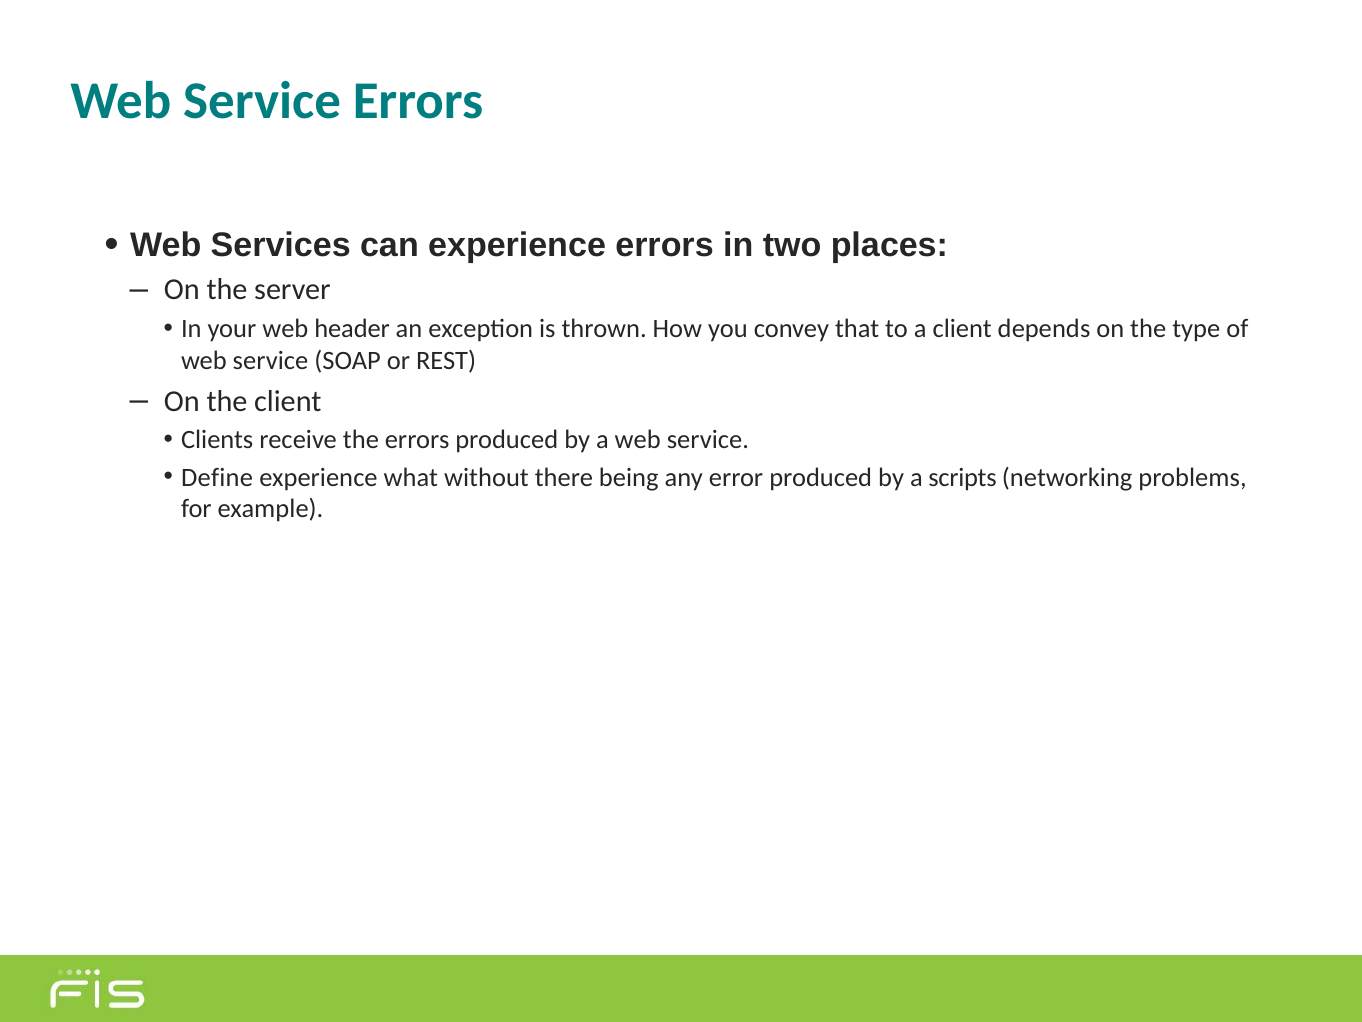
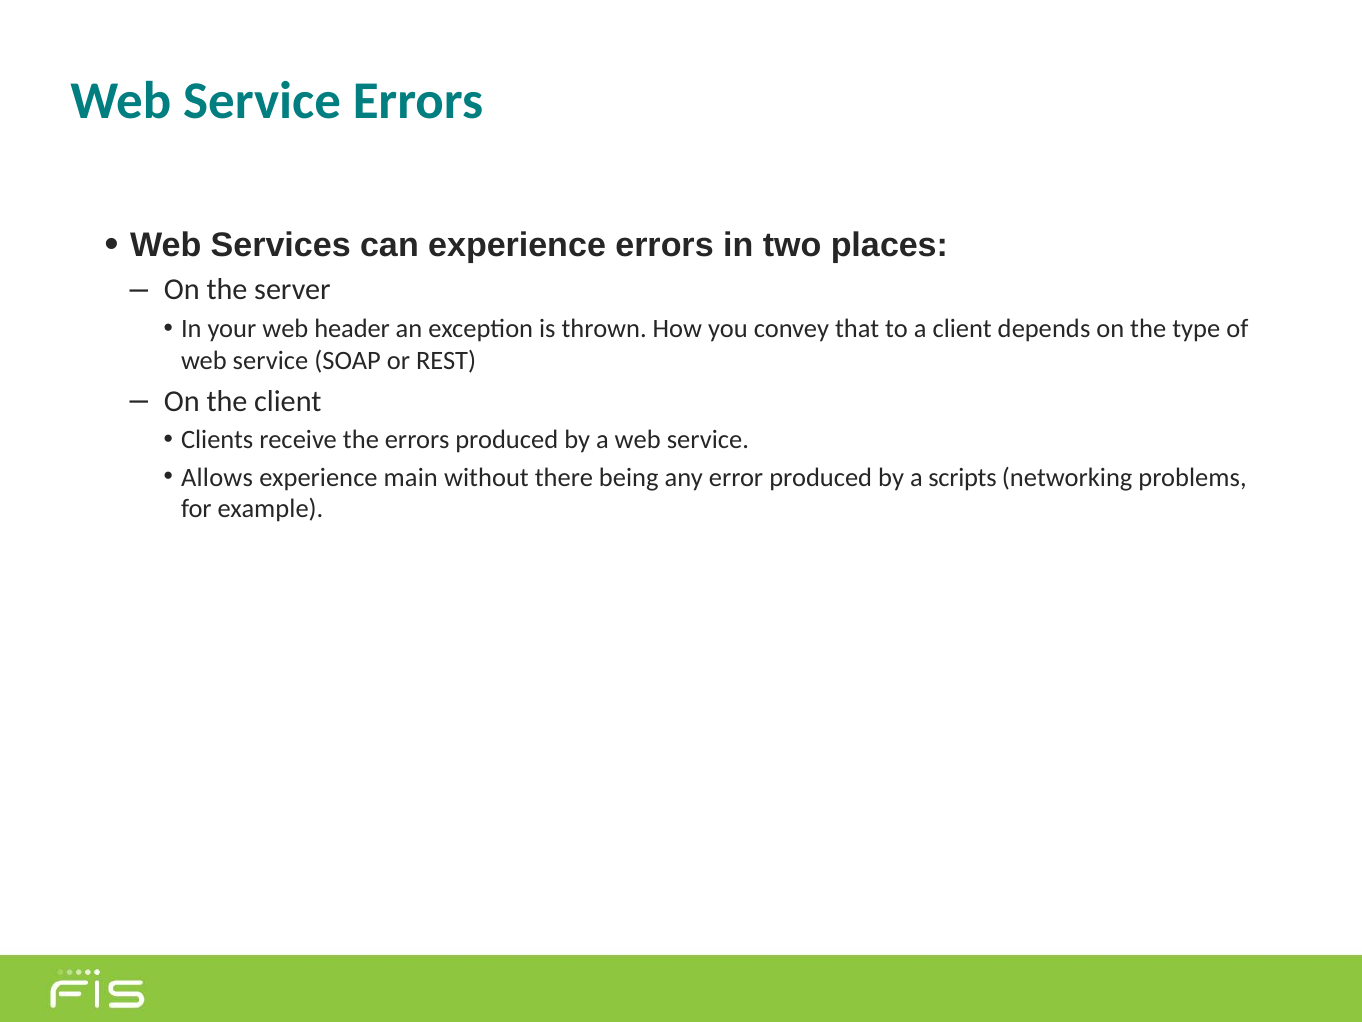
Define: Define -> Allows
what: what -> main
